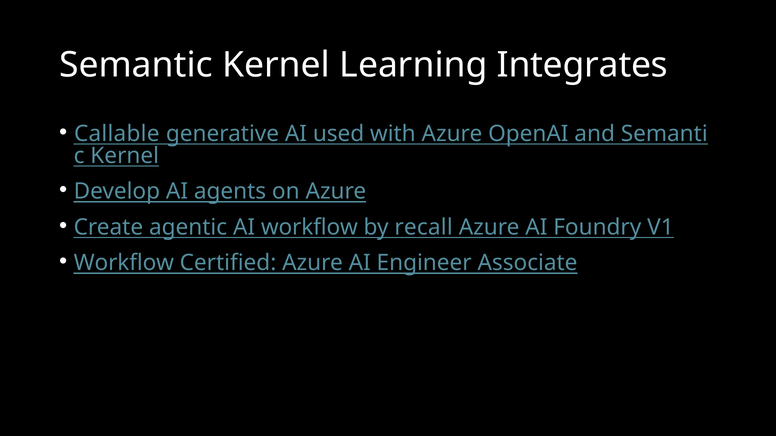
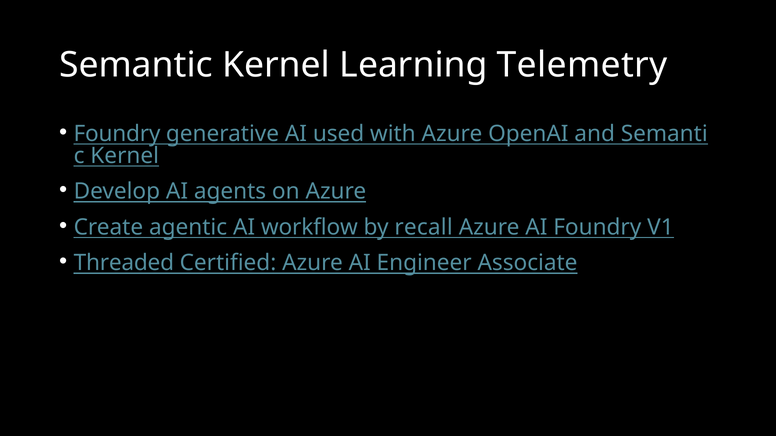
Integrates: Integrates -> Telemetry
Callable at (117, 134): Callable -> Foundry
Workflow at (124, 263): Workflow -> Threaded
